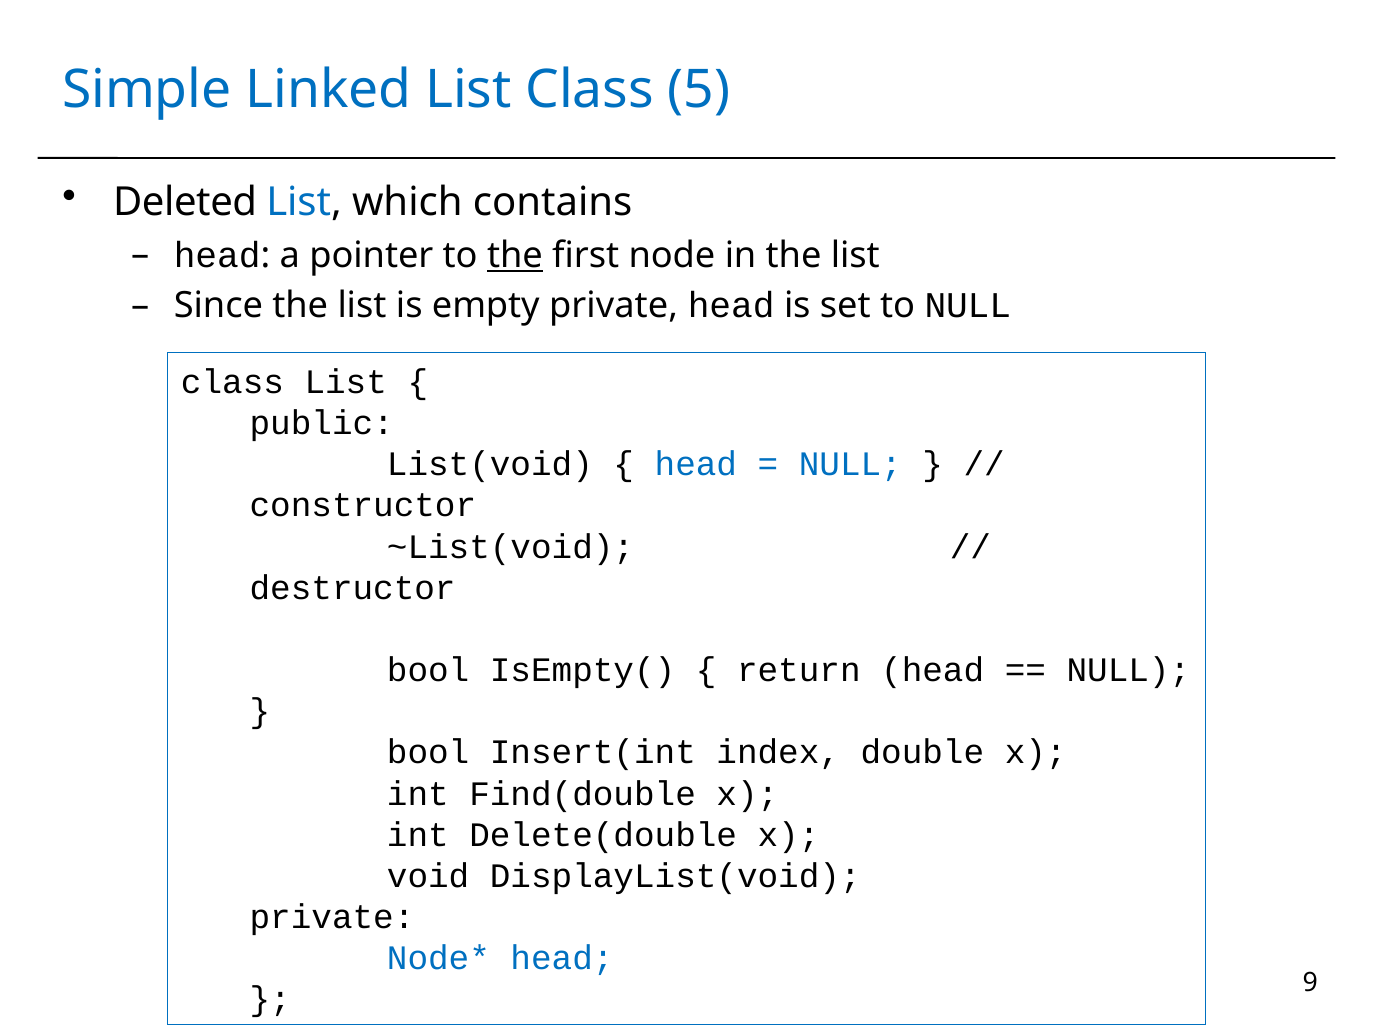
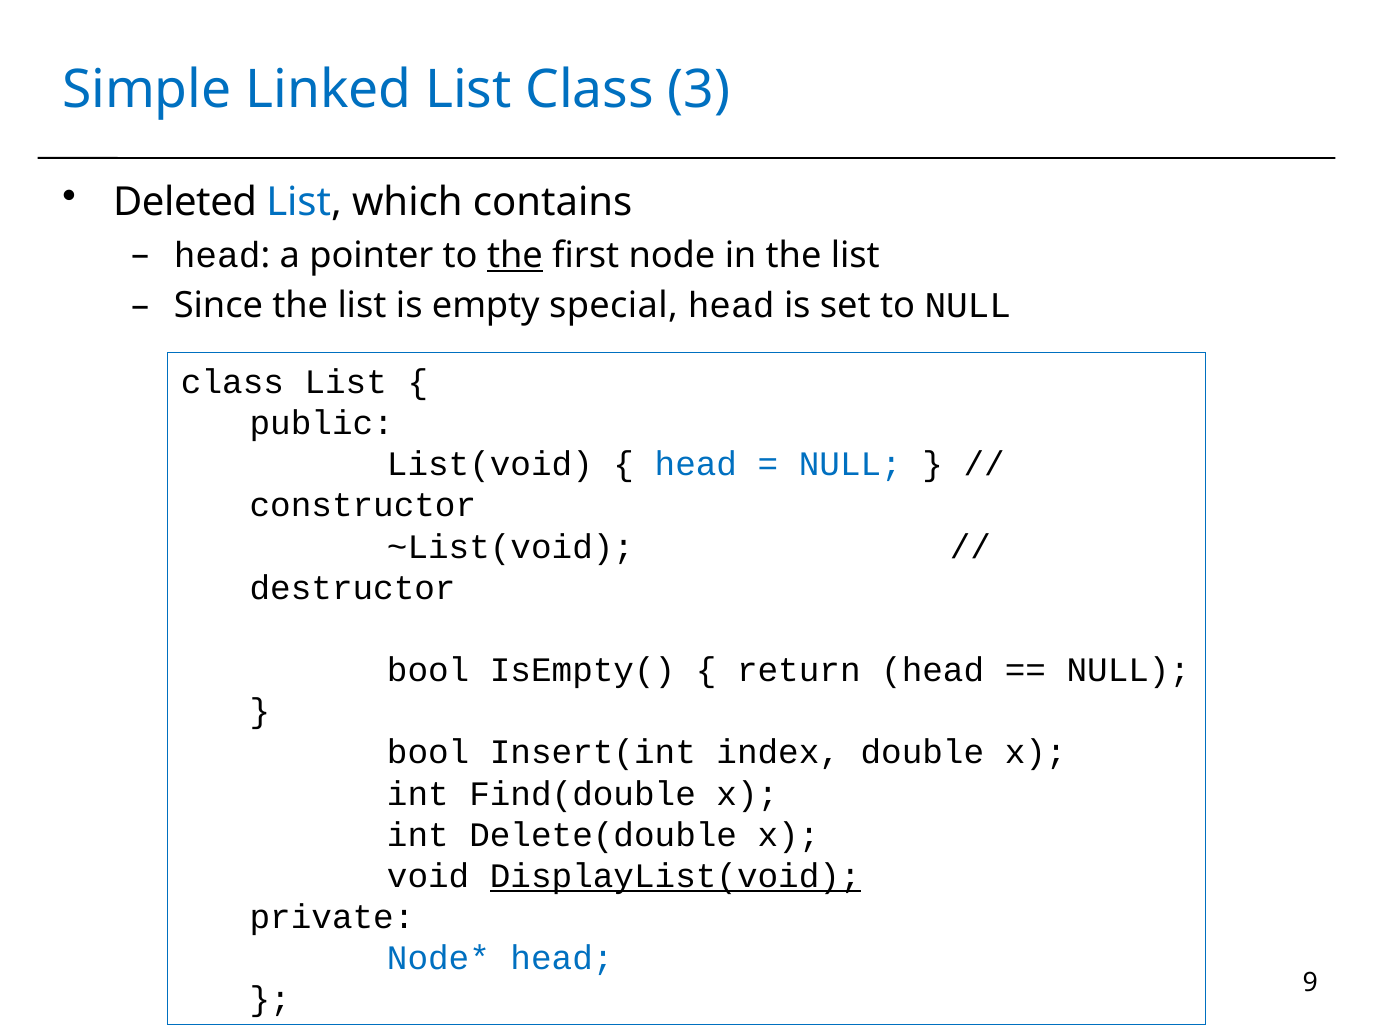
5: 5 -> 3
empty private: private -> special
DisplayList(void underline: none -> present
